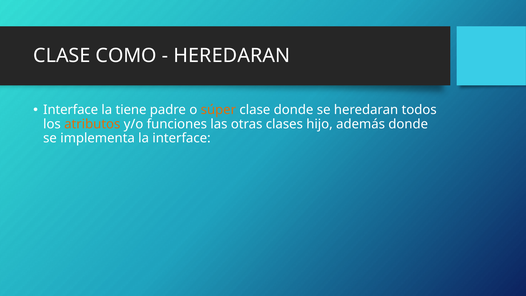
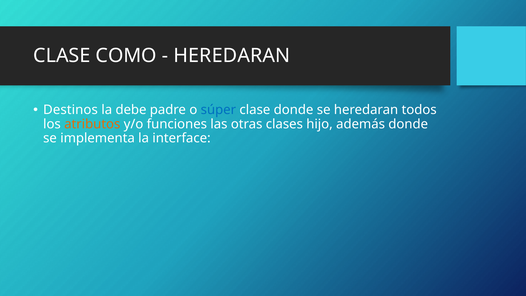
Interface at (71, 110): Interface -> Destinos
tiene: tiene -> debe
súper colour: orange -> blue
